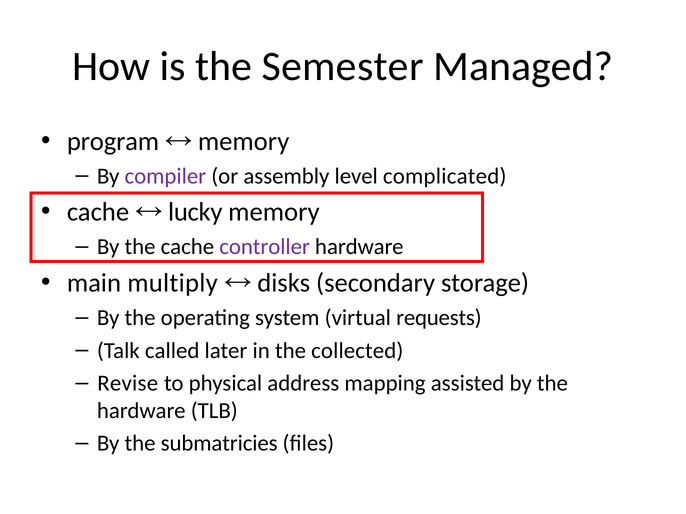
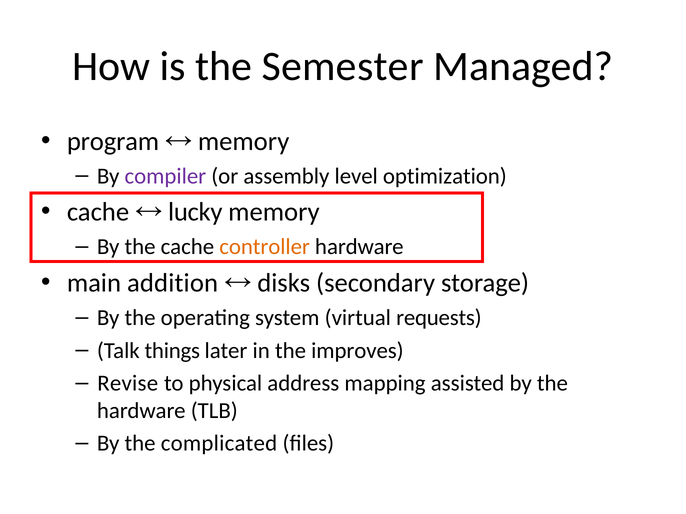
complicated: complicated -> optimization
controller colour: purple -> orange
multiply: multiply -> addition
called: called -> things
collected: collected -> improves
submatricies: submatricies -> complicated
